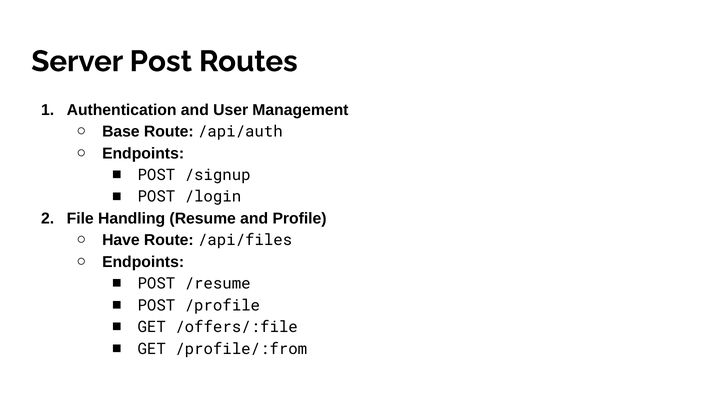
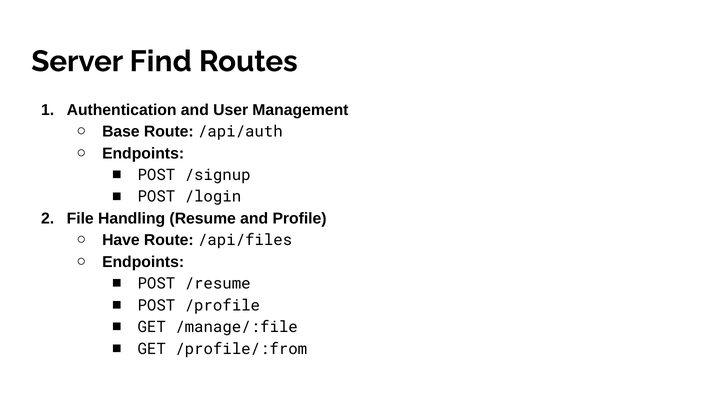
Server Post: Post -> Find
/offers/:file: /offers/:file -> /manage/:file
